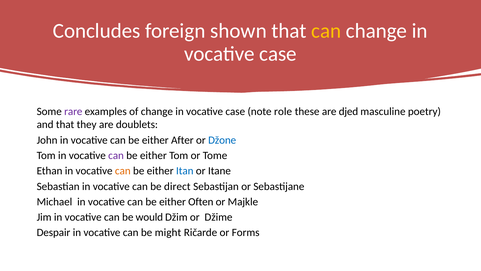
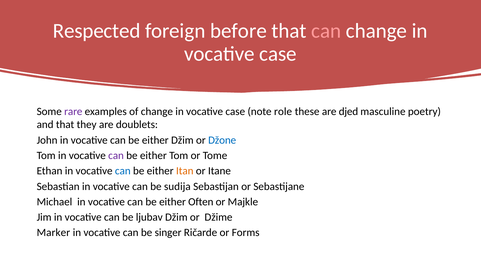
Concludes: Concludes -> Respected
shown: shown -> before
can at (326, 31) colour: yellow -> pink
either After: After -> Džim
can at (123, 171) colour: orange -> blue
Itan colour: blue -> orange
direct: direct -> sudija
would: would -> ljubav
Despair: Despair -> Marker
might: might -> singer
